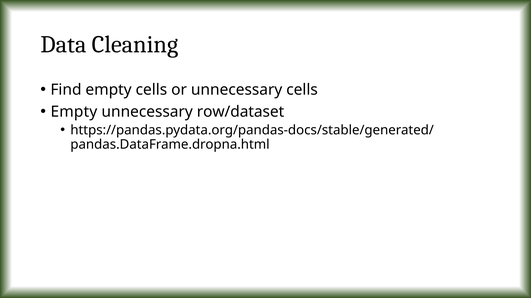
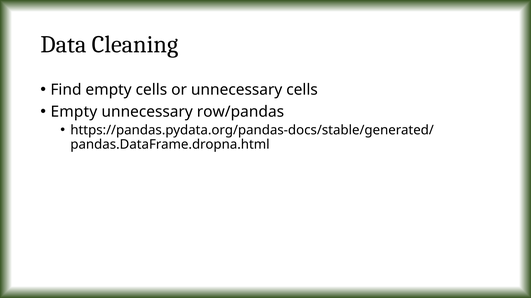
row/dataset: row/dataset -> row/pandas
